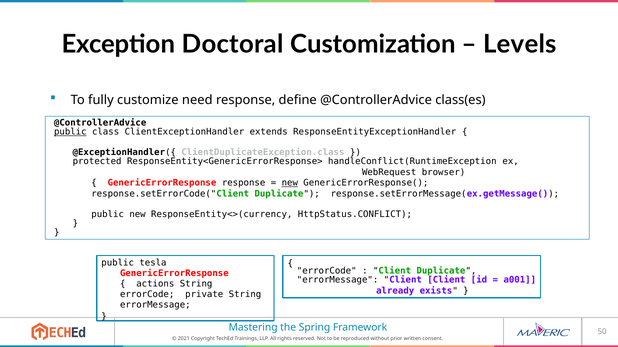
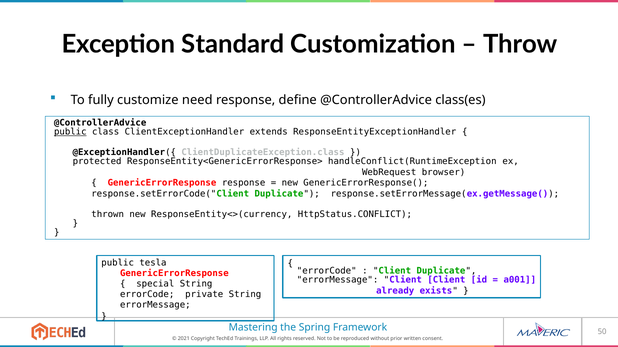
Doctoral: Doctoral -> Standard
Levels: Levels -> Throw
new at (290, 183) underline: present -> none
public at (108, 214): public -> thrown
actions: actions -> special
